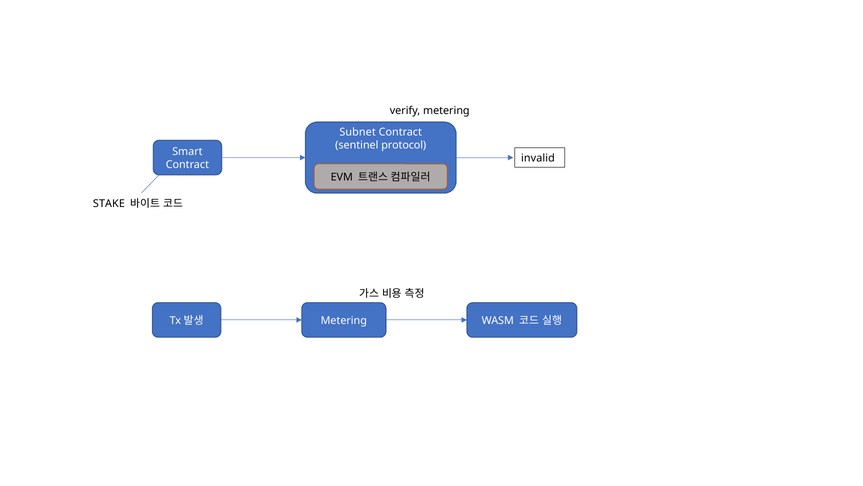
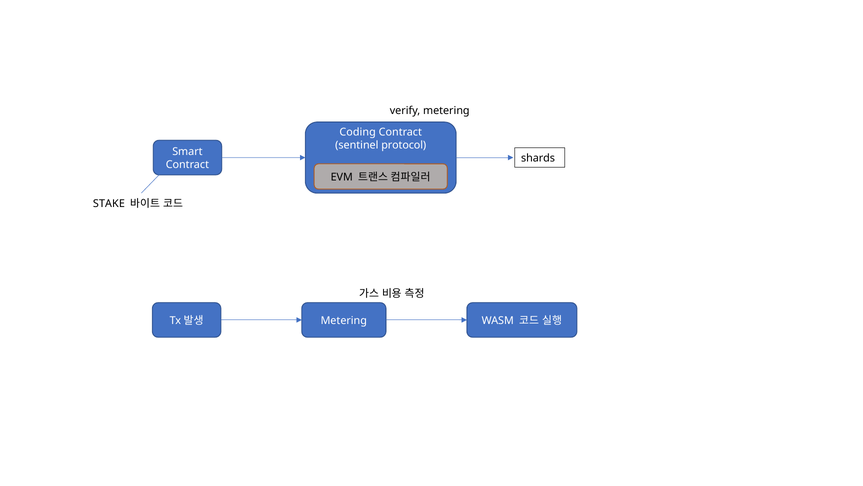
Subnet: Subnet -> Coding
invalid: invalid -> shards
